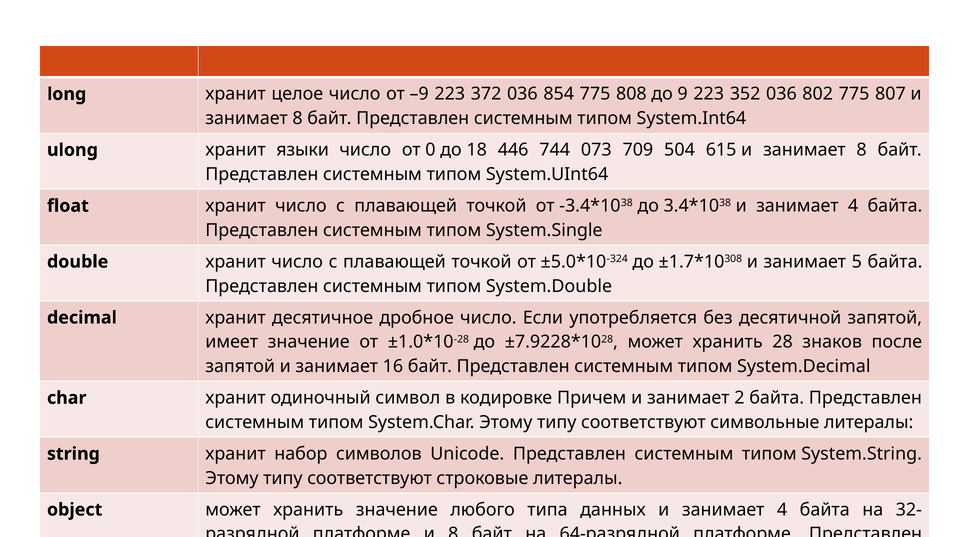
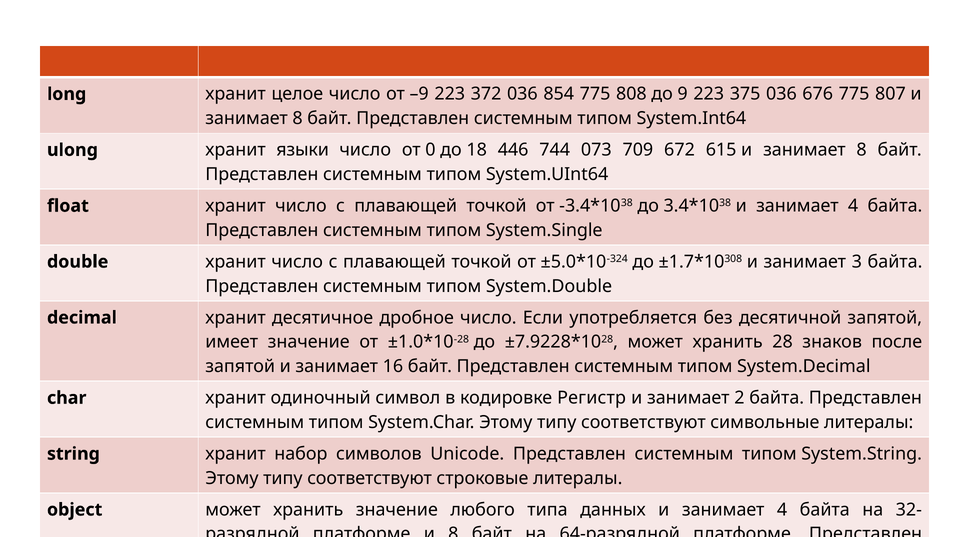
352: 352 -> 375
802: 802 -> 676
504: 504 -> 672
5: 5 -> 3
Причем: Причем -> Регистр
